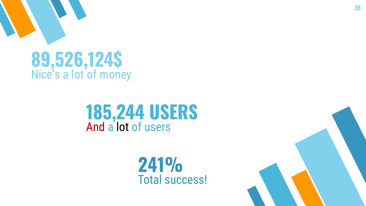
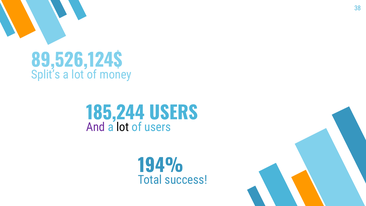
Nice’s: Nice’s -> Split’s
And colour: red -> purple
241%: 241% -> 194%
